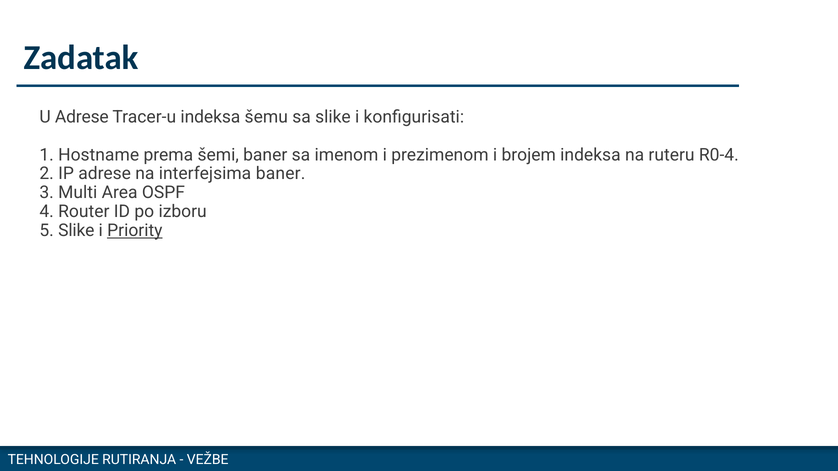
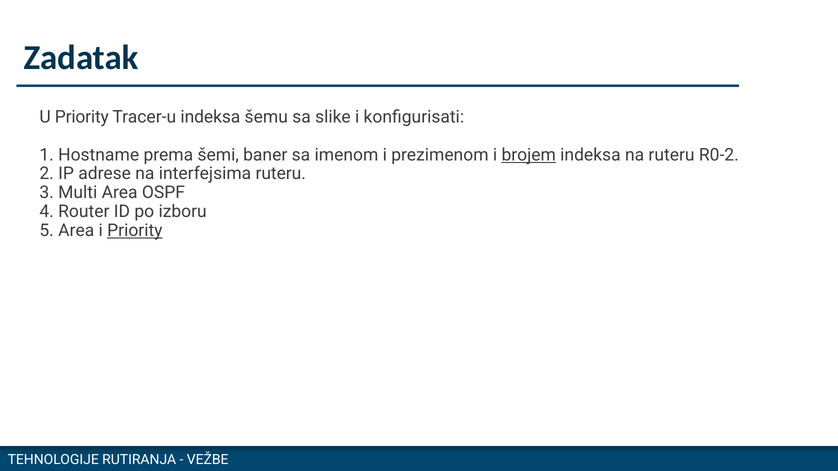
U Adrese: Adrese -> Priority
brojem underline: none -> present
R0-4: R0-4 -> R0-2
interfejsima baner: baner -> ruteru
5 Slike: Slike -> Area
